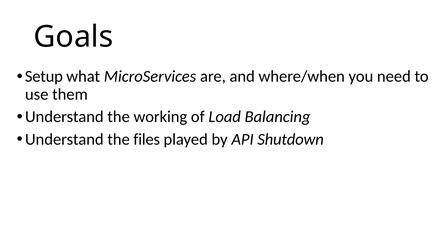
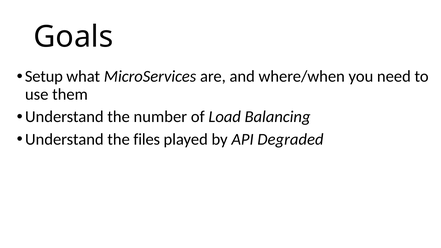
working: working -> number
Shutdown: Shutdown -> Degraded
